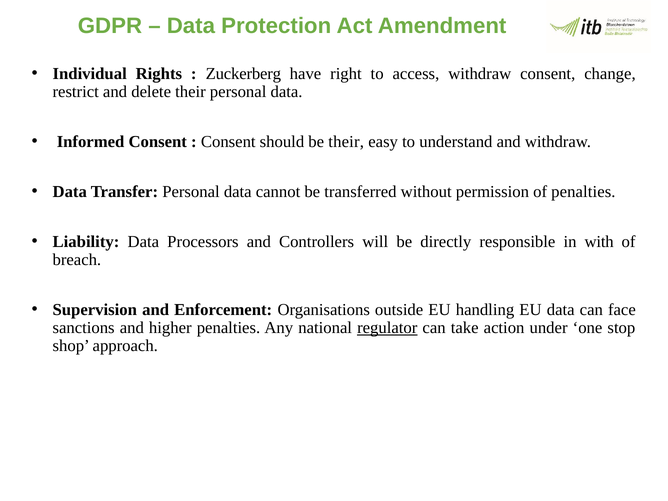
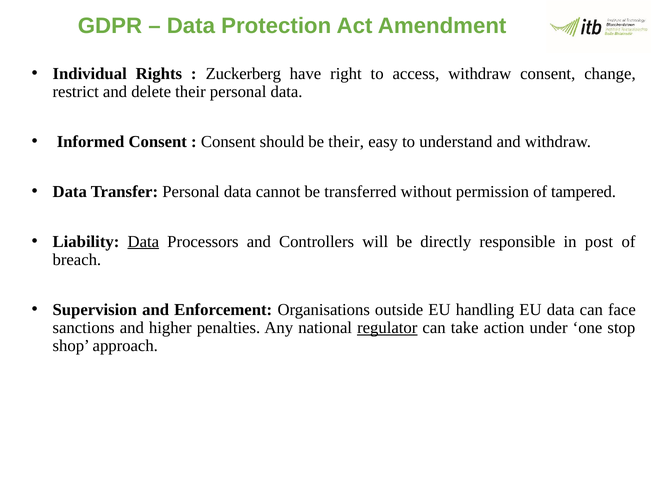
of penalties: penalties -> tampered
Data at (143, 242) underline: none -> present
with: with -> post
